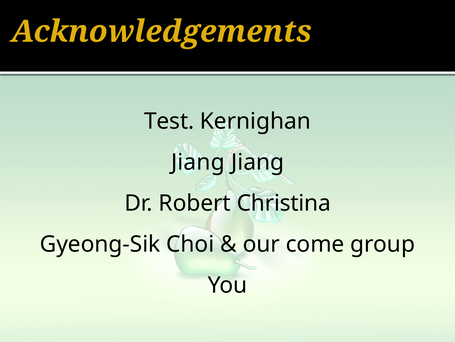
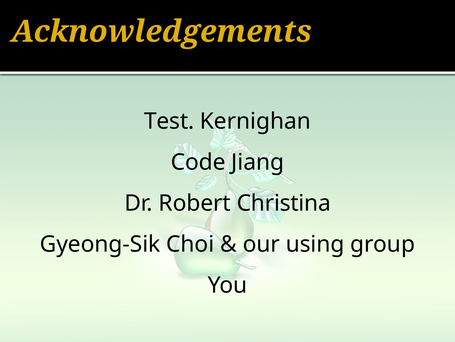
Jiang at (198, 162): Jiang -> Code
come: come -> using
